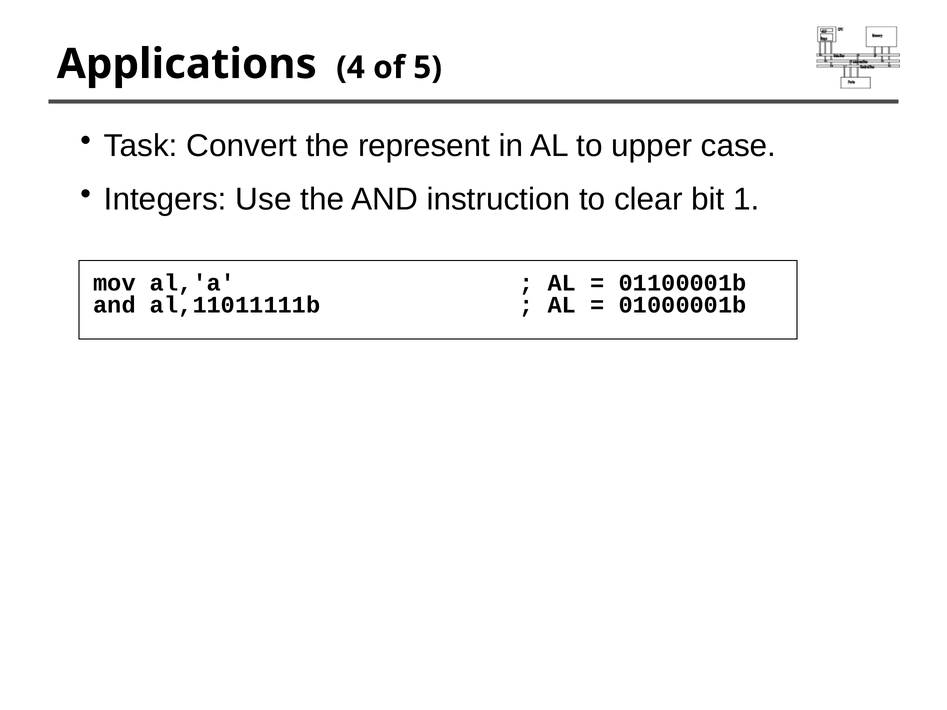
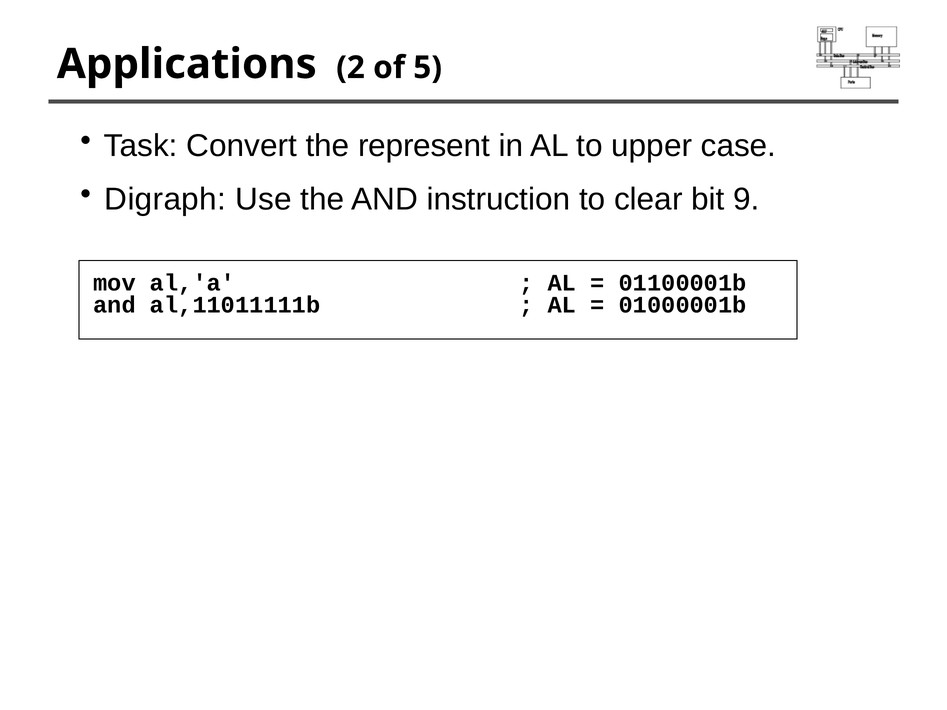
4: 4 -> 2
Integers: Integers -> Digraph
1: 1 -> 9
